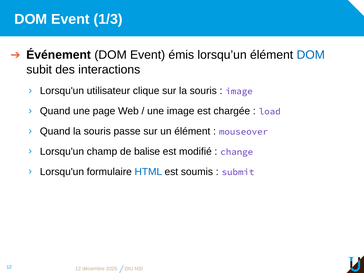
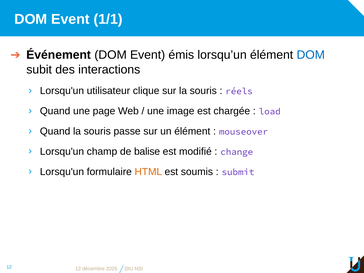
1/3: 1/3 -> 1/1
image at (239, 91): image -> réels
HTML colour: blue -> orange
